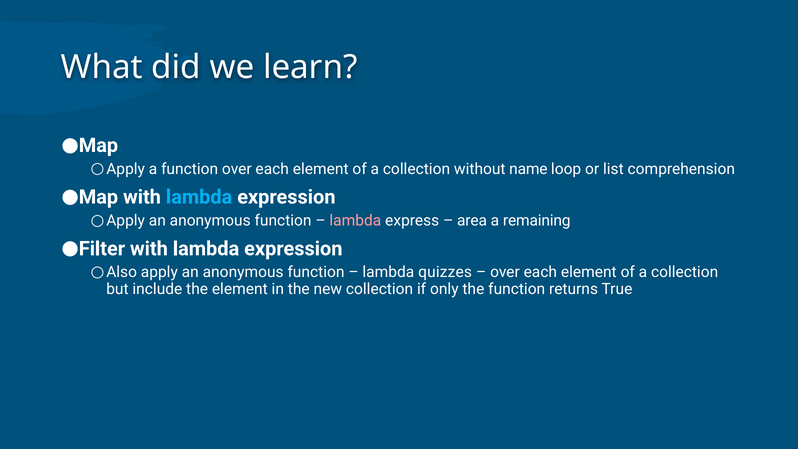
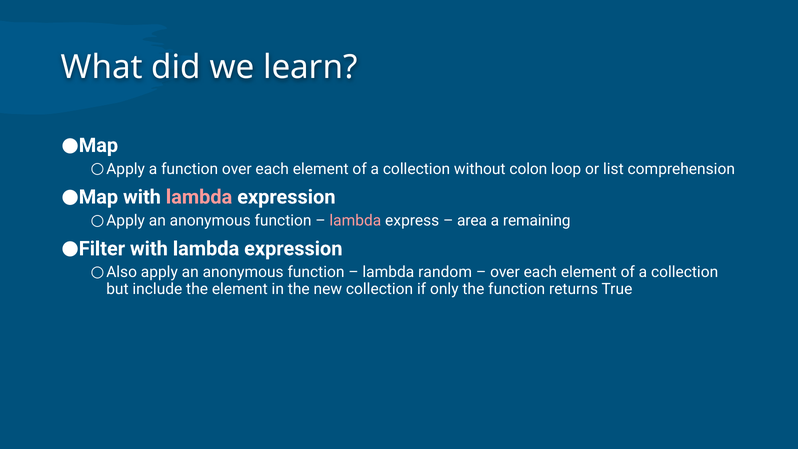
name: name -> colon
lambda at (199, 197) colour: light blue -> pink
quizzes: quizzes -> random
